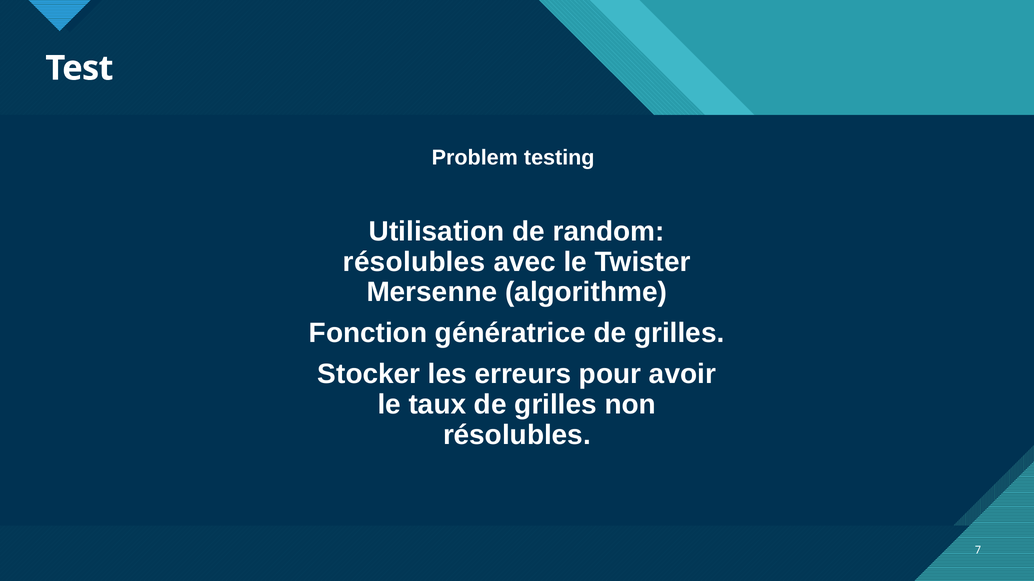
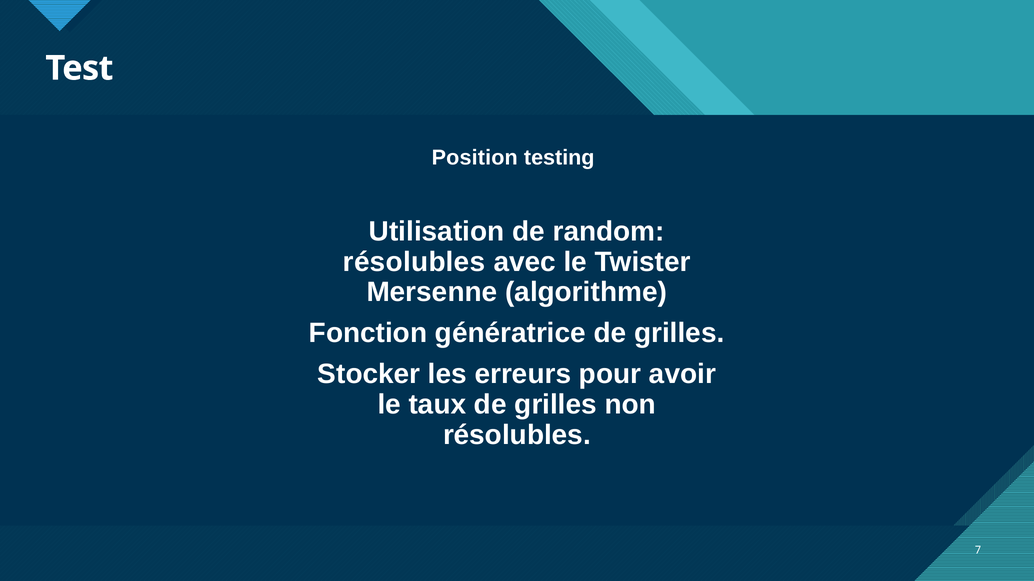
Problem: Problem -> Position
